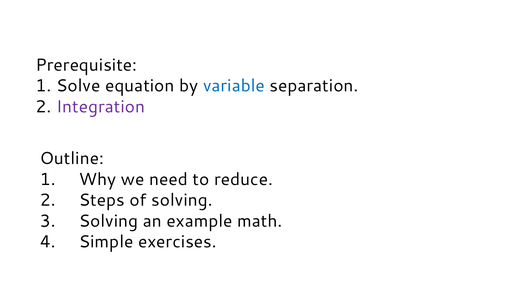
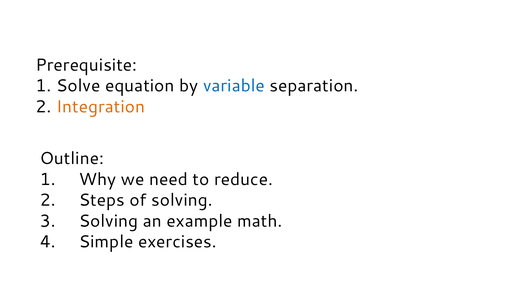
Integration colour: purple -> orange
